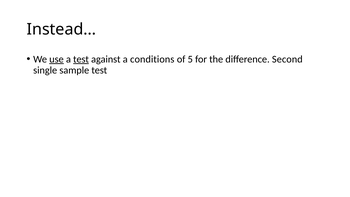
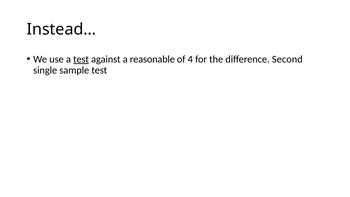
use underline: present -> none
conditions: conditions -> reasonable
5: 5 -> 4
